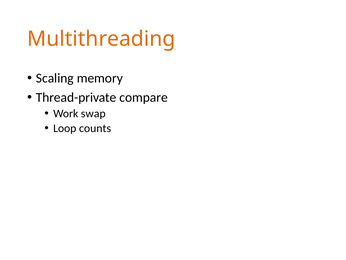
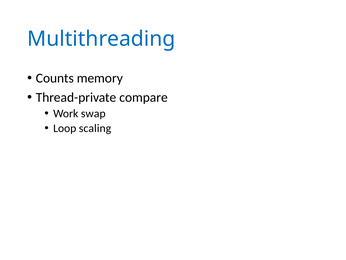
Multithreading colour: orange -> blue
Scaling: Scaling -> Counts
counts: counts -> scaling
